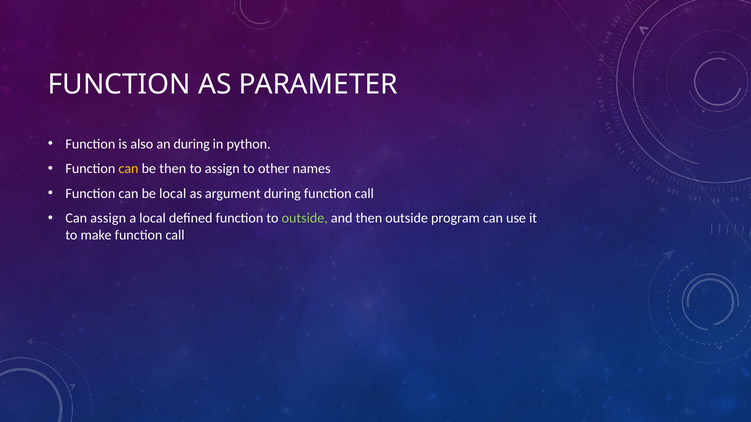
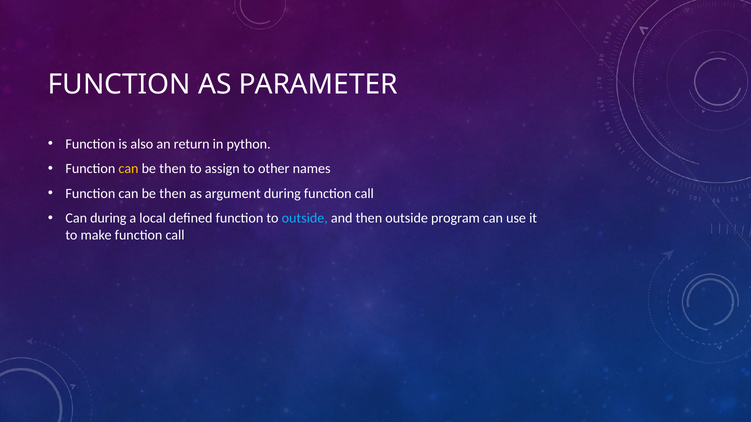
an during: during -> return
local at (173, 194): local -> then
Can assign: assign -> during
outside at (305, 218) colour: light green -> light blue
